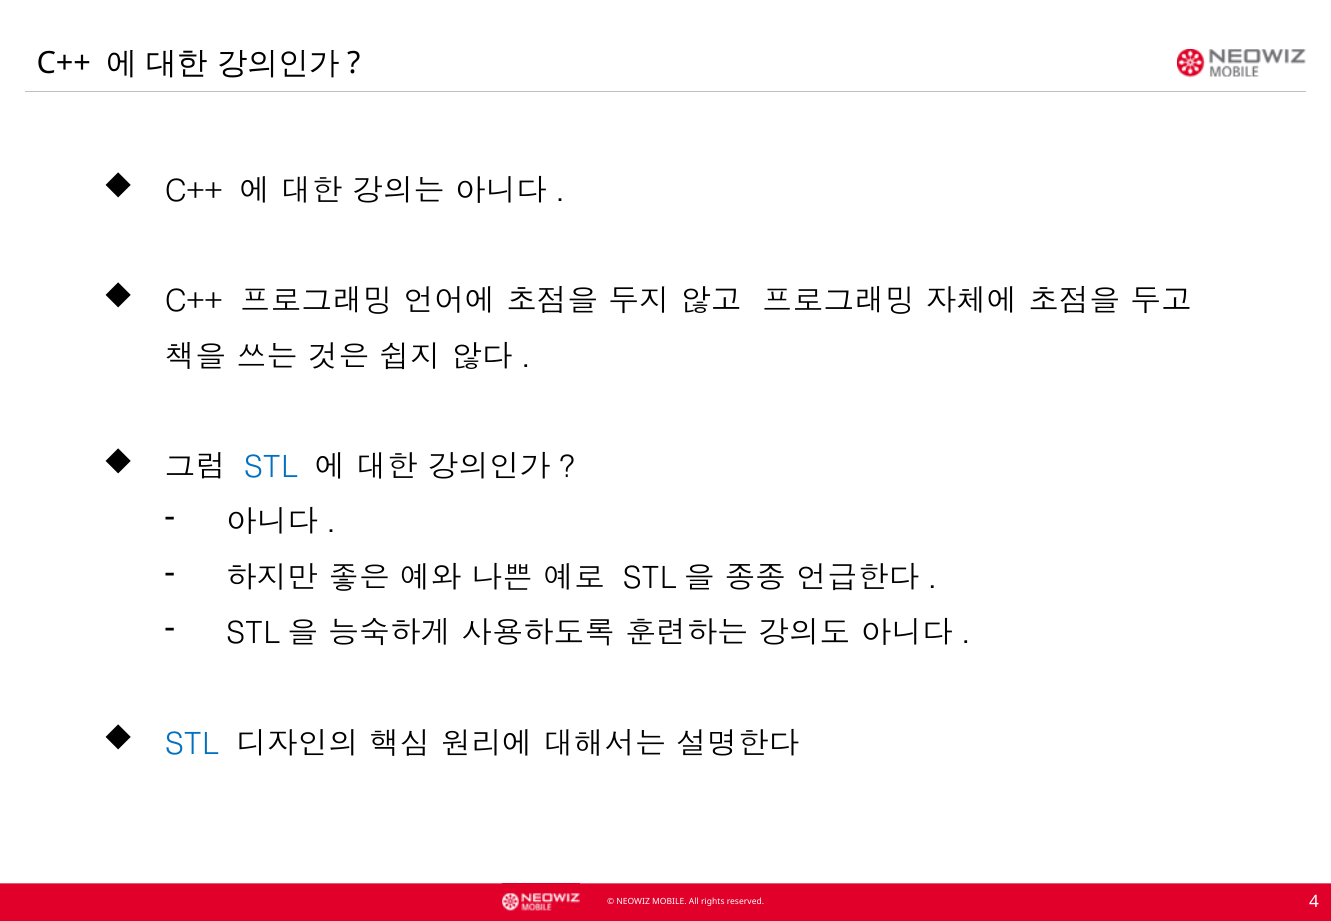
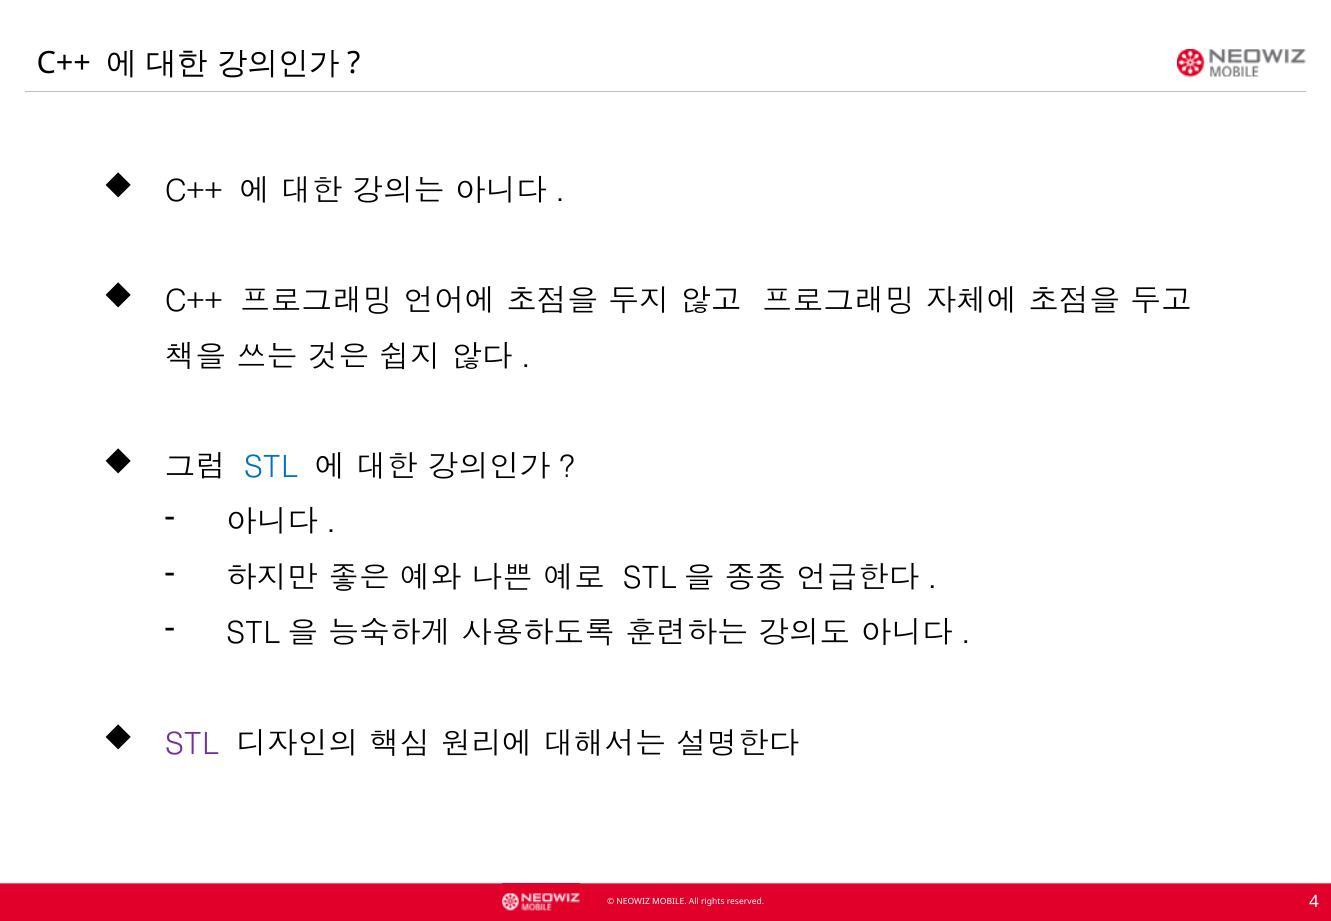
STL at (192, 744) colour: blue -> purple
